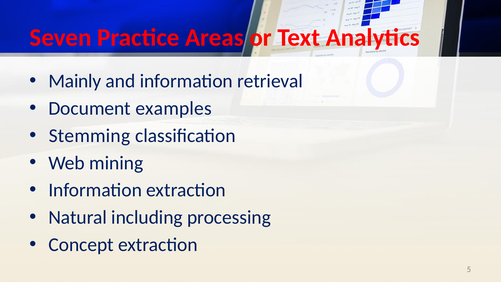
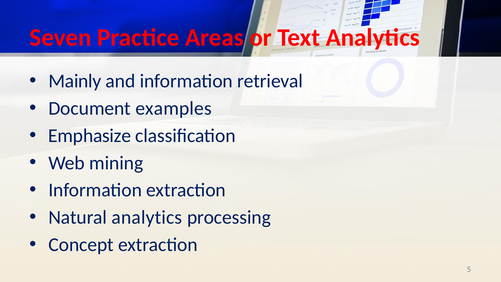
Stemming: Stemming -> Emphasize
Natural including: including -> analytics
